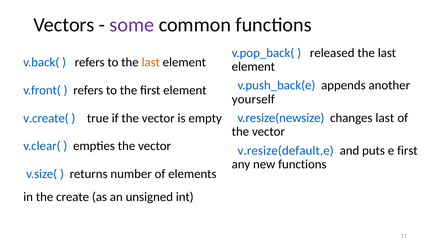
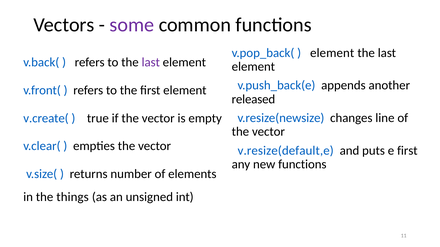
released at (332, 53): released -> element
last at (151, 62) colour: orange -> purple
yourself: yourself -> released
changes last: last -> line
create: create -> things
